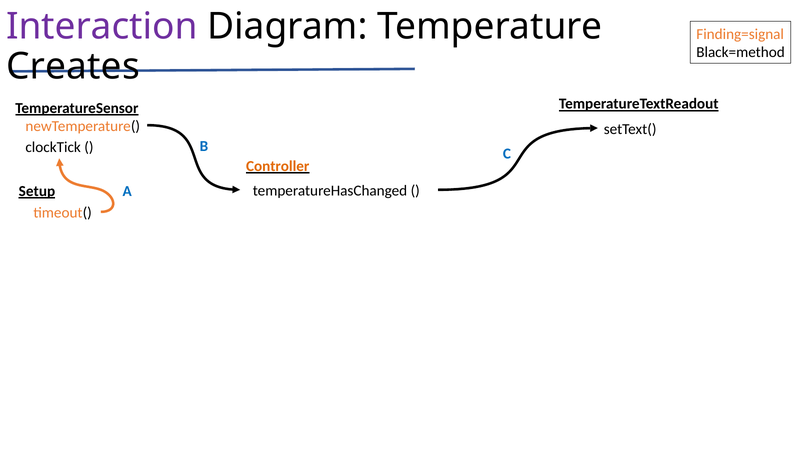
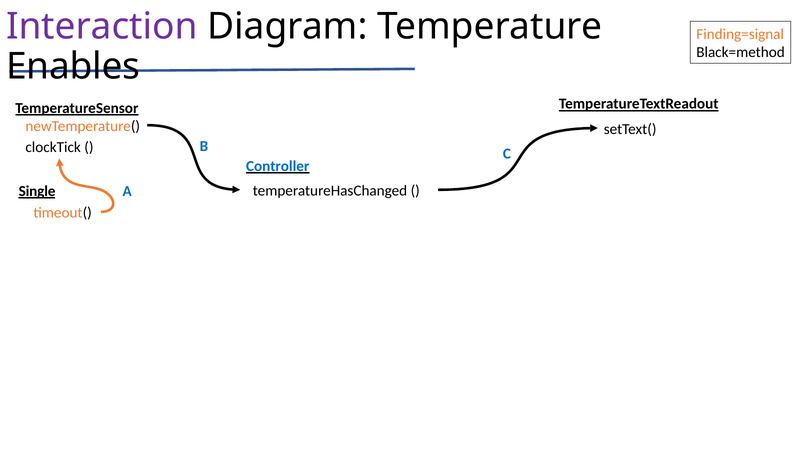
Creates: Creates -> Enables
Controller colour: orange -> blue
Setup: Setup -> Single
